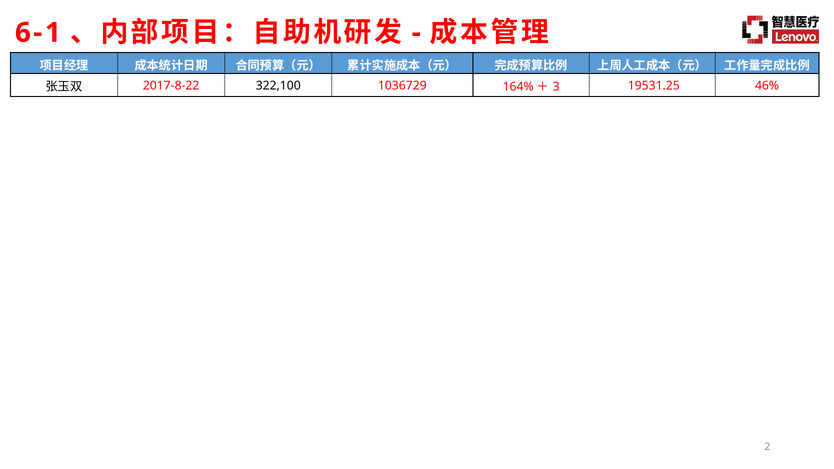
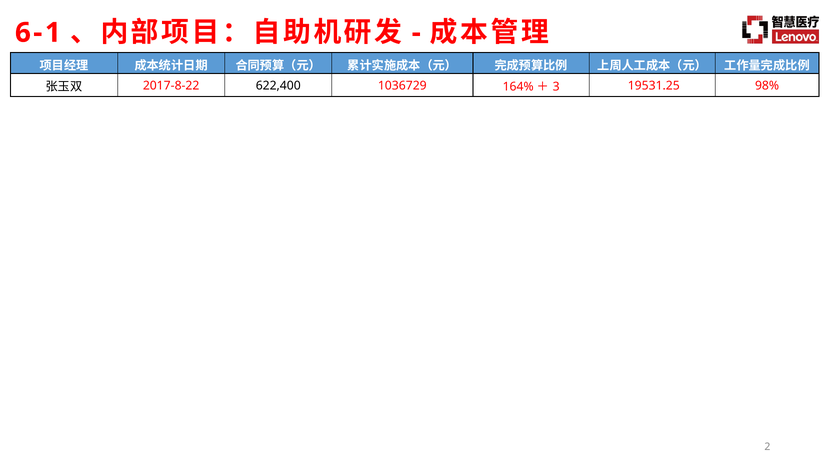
322,100: 322,100 -> 622,400
46%: 46% -> 98%
